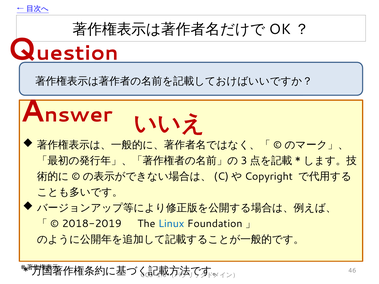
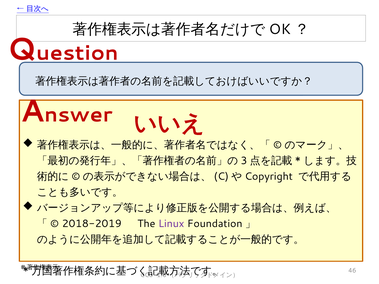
Linux colour: blue -> purple
